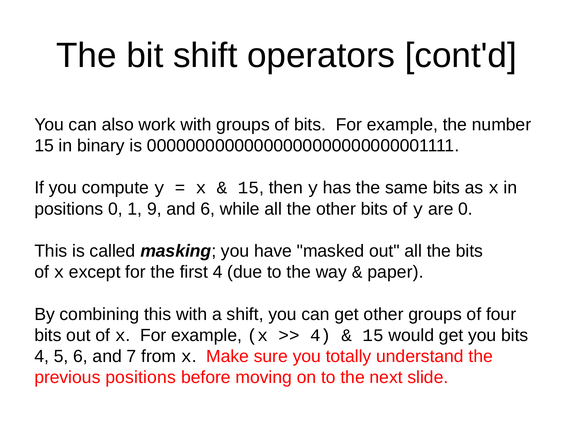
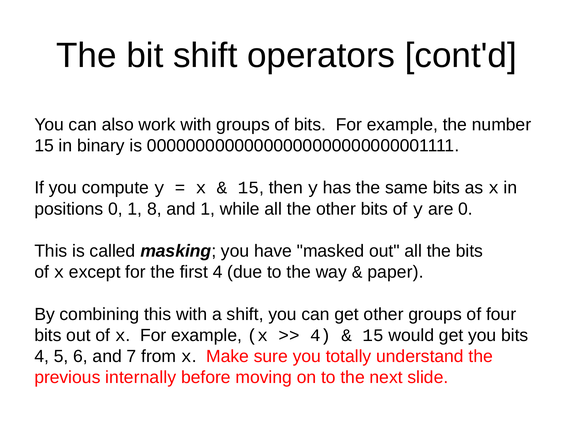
9: 9 -> 8
and 6: 6 -> 1
previous positions: positions -> internally
